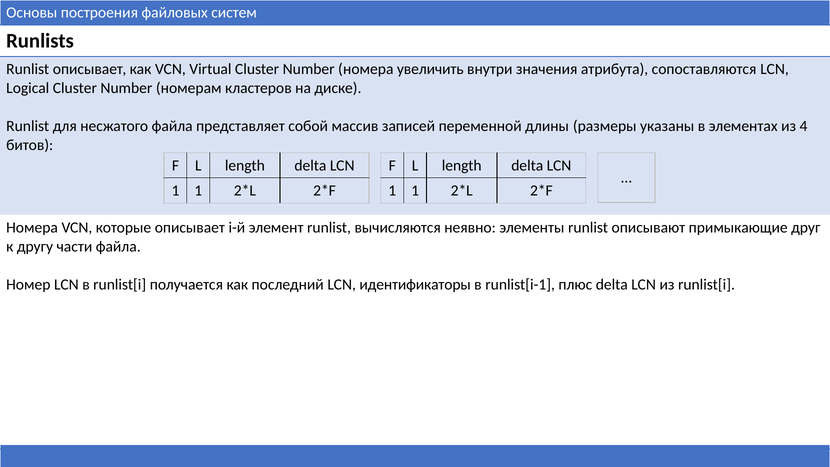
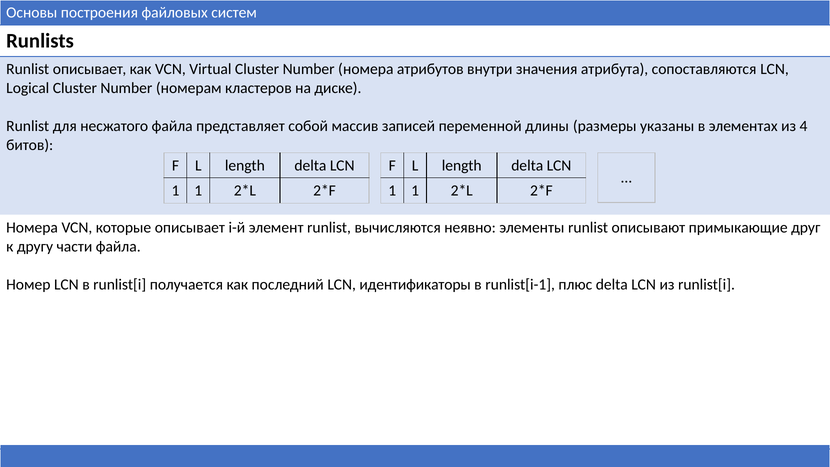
увеличить: увеличить -> атрибутов
